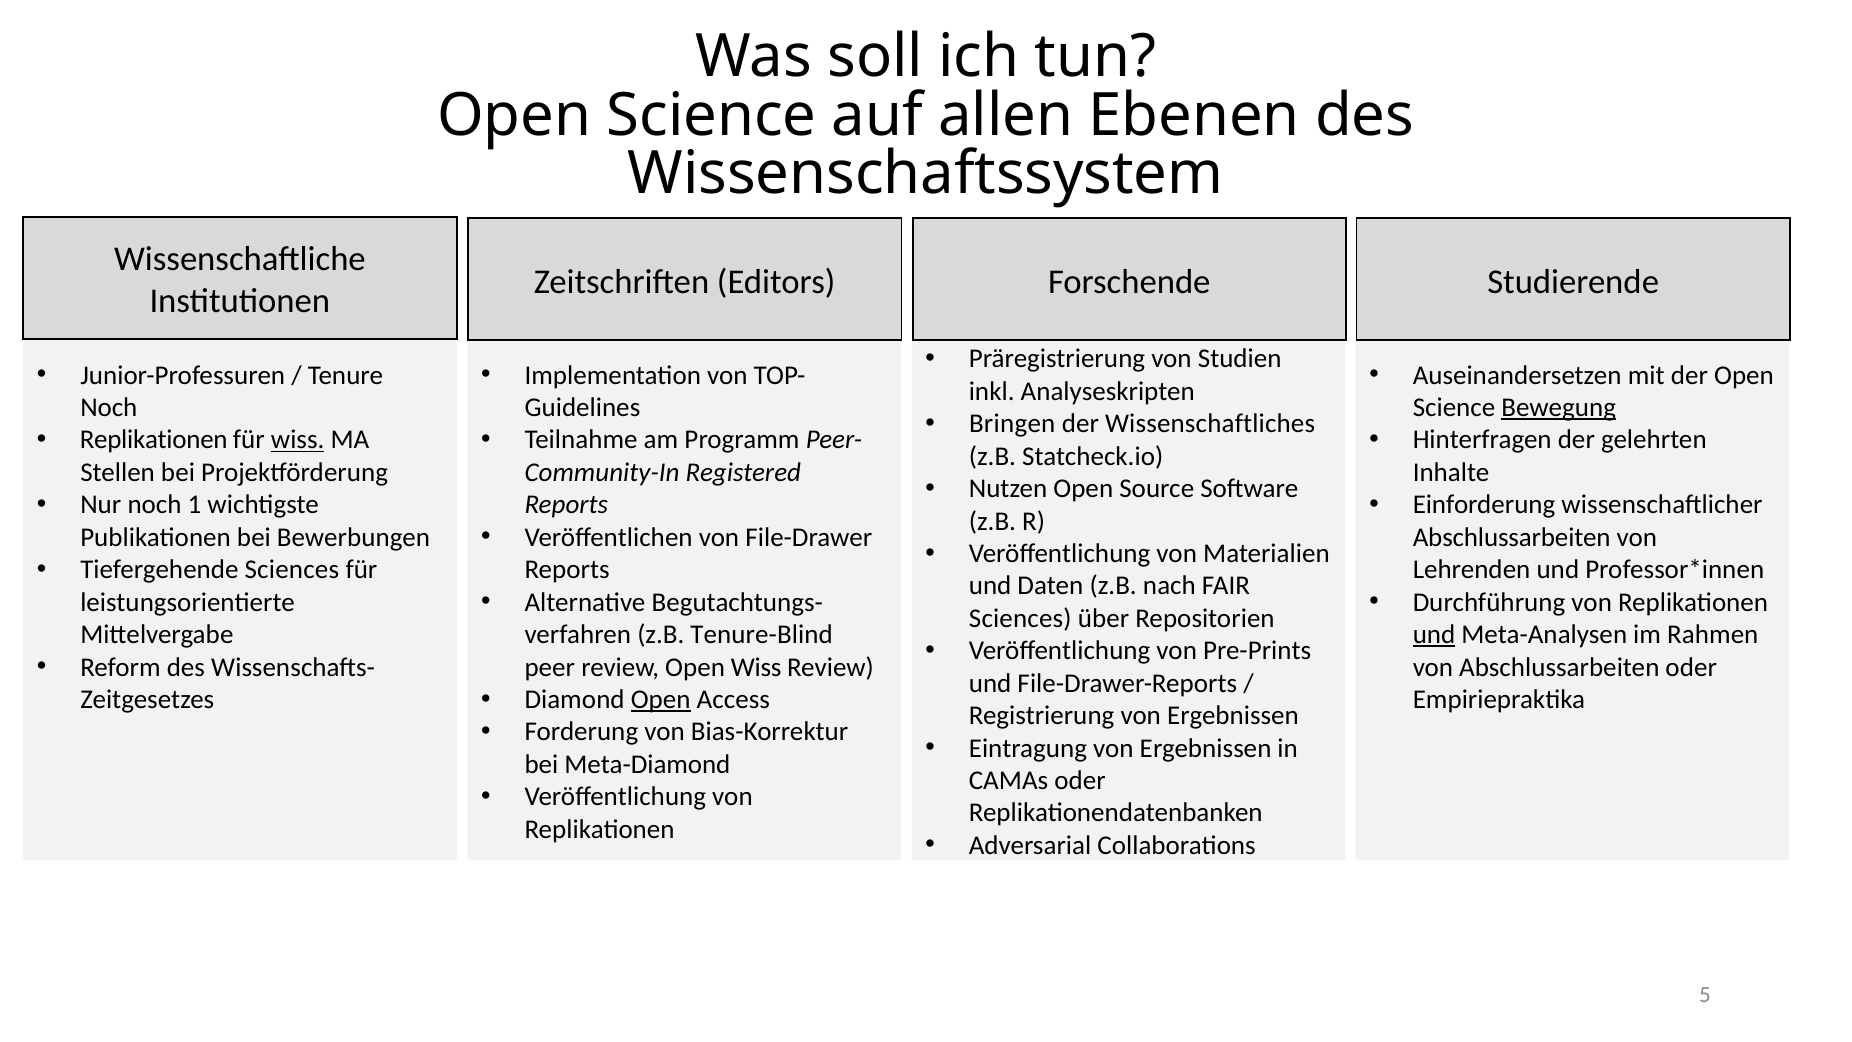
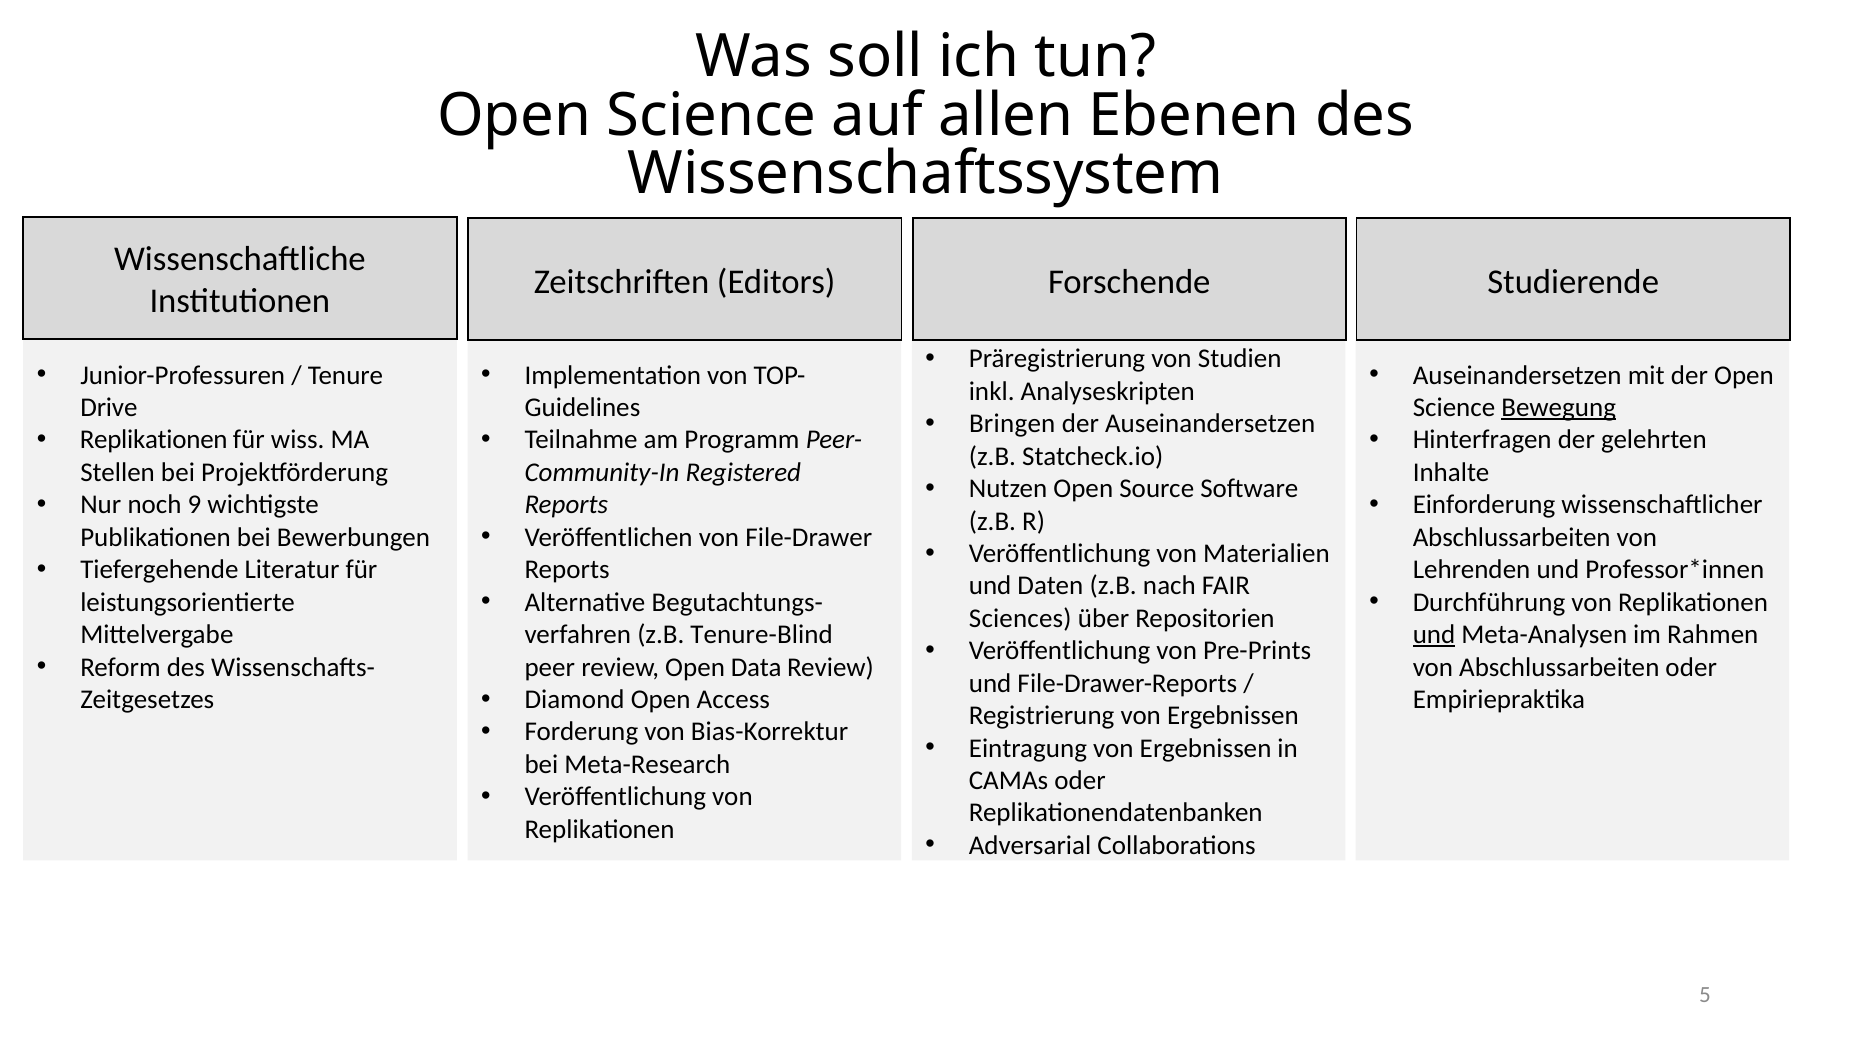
Noch at (109, 408): Noch -> Drive
der Wissenschaftliches: Wissenschaftliches -> Auseinandersetzen
wiss at (298, 440) underline: present -> none
1: 1 -> 9
Tiefergehende Sciences: Sciences -> Literatur
Open Wiss: Wiss -> Data
Open at (661, 699) underline: present -> none
Meta-Diamond: Meta-Diamond -> Meta-Research
